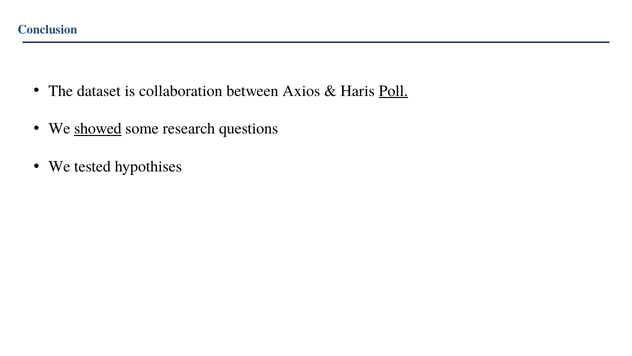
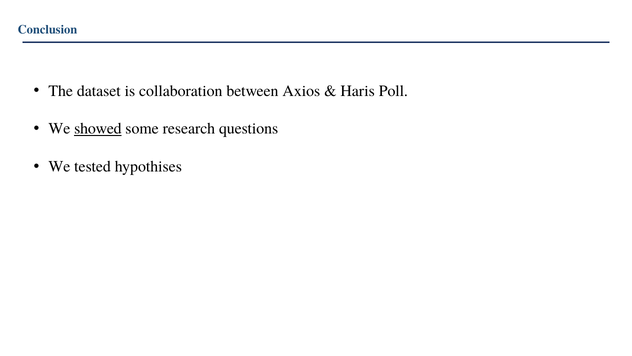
Poll underline: present -> none
